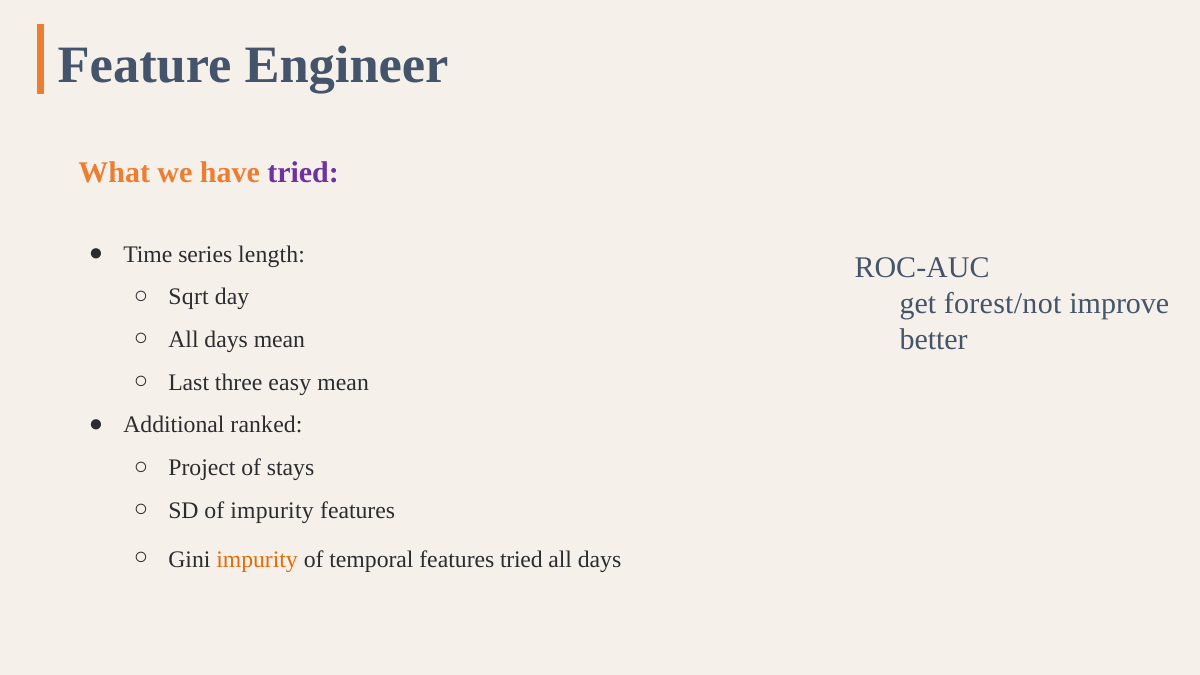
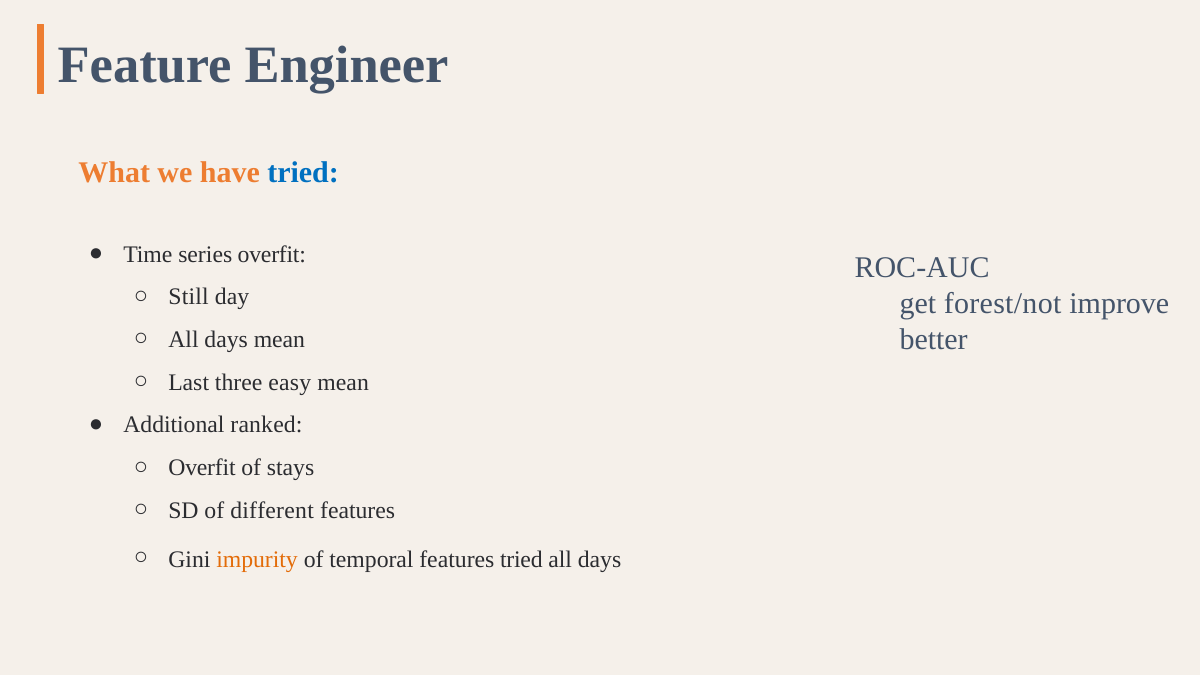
tried at (303, 172) colour: purple -> blue
series length: length -> overfit
Sqrt: Sqrt -> Still
Project at (202, 468): Project -> Overfit
of impurity: impurity -> different
